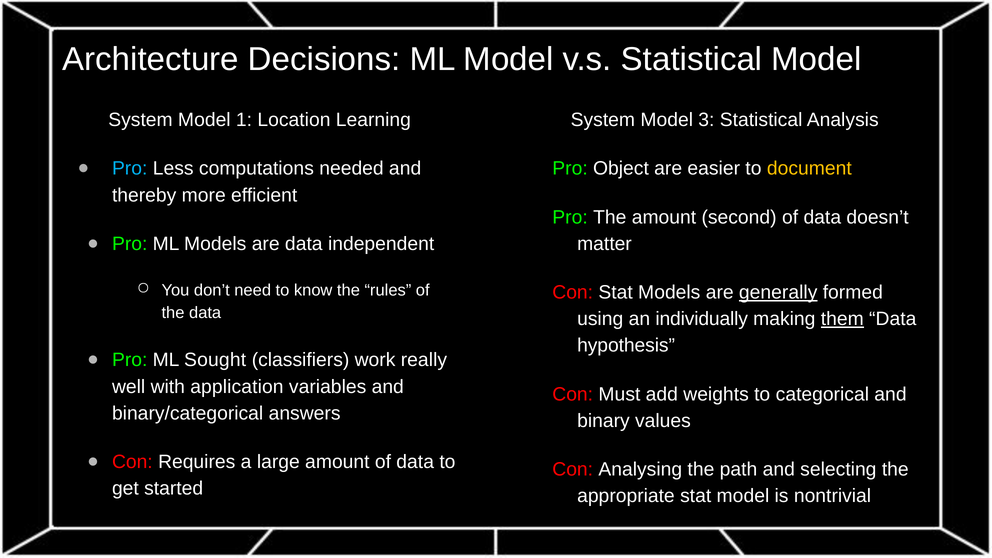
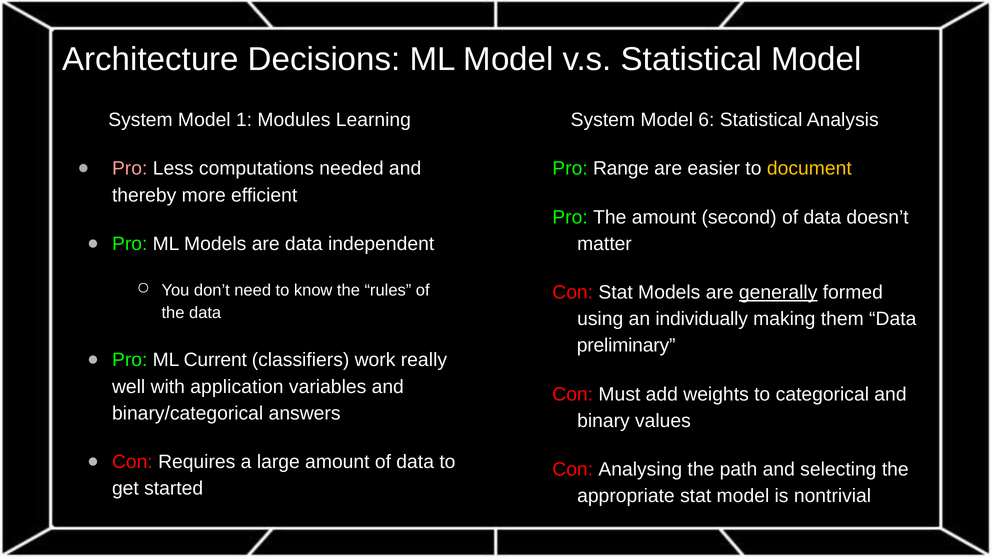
Location: Location -> Modules
3: 3 -> 6
Pro at (130, 169) colour: light blue -> pink
Object: Object -> Range
them underline: present -> none
hypothesis: hypothesis -> preliminary
Sought: Sought -> Current
